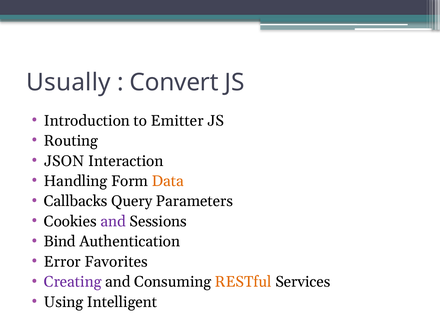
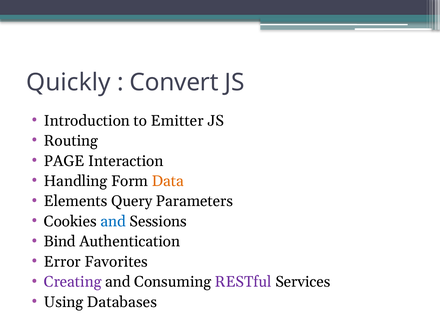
Usually: Usually -> Quickly
JSON: JSON -> PAGE
Callbacks: Callbacks -> Elements
and at (113, 221) colour: purple -> blue
RESTful colour: orange -> purple
Intelligent: Intelligent -> Databases
